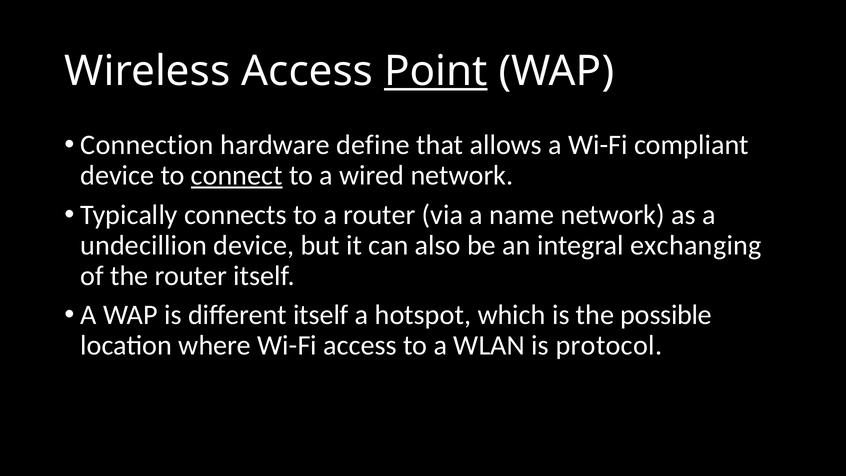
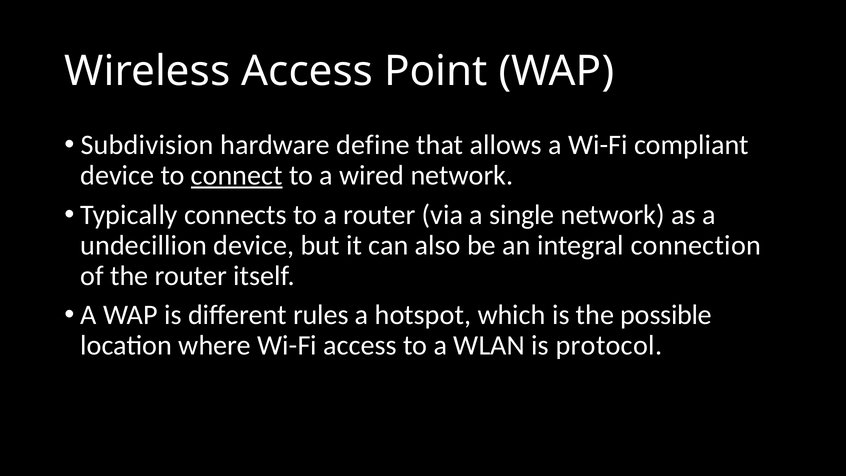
Point underline: present -> none
Connection: Connection -> Subdivision
name: name -> single
exchanging: exchanging -> connection
different itself: itself -> rules
